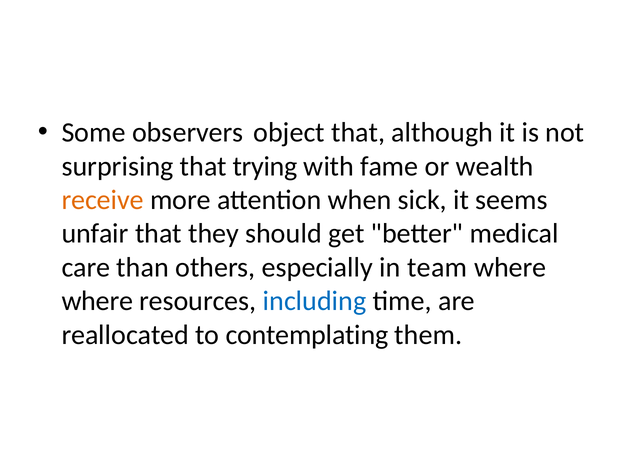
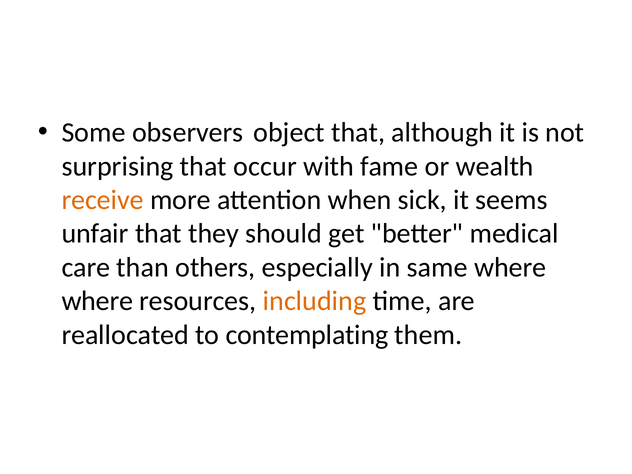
trying: trying -> occur
team: team -> same
including colour: blue -> orange
